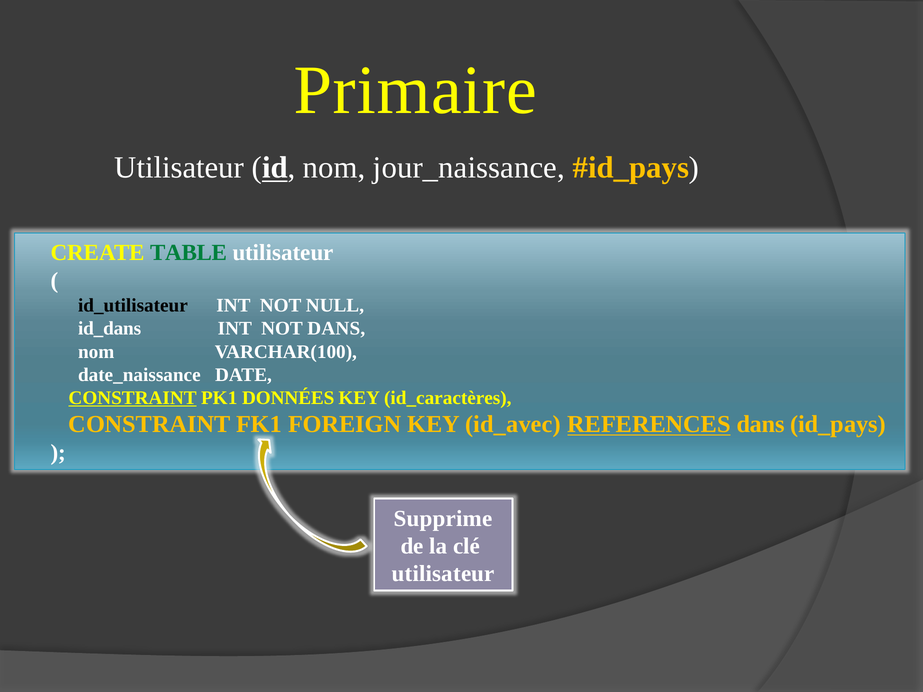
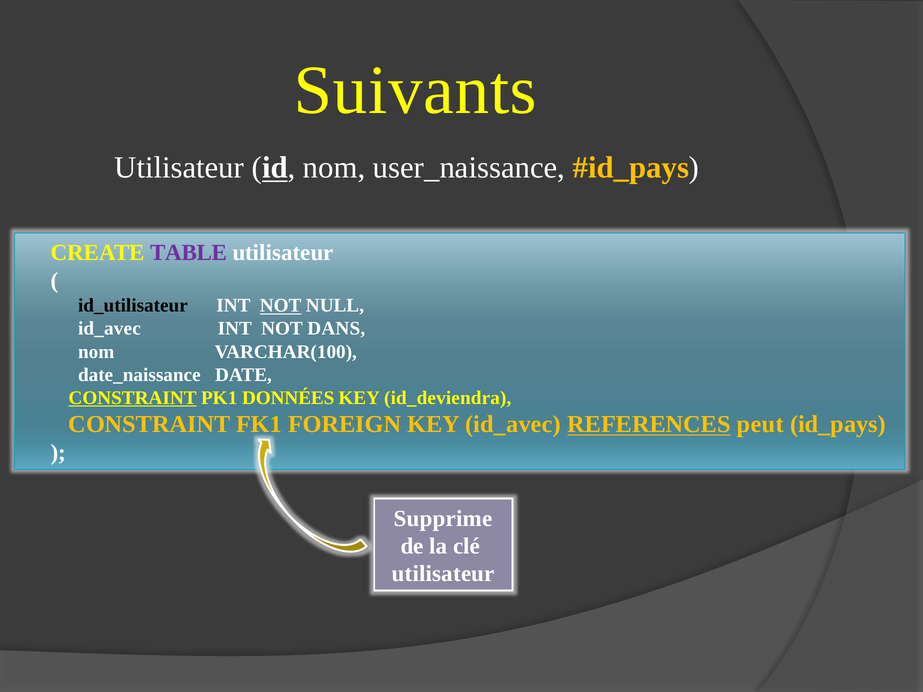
Primaire: Primaire -> Suivants
jour_naissance: jour_naissance -> user_naissance
TABLE colour: green -> purple
NOT at (281, 306) underline: none -> present
id_dans at (110, 329): id_dans -> id_avec
id_caractères: id_caractères -> id_deviendra
REFERENCES dans: dans -> peut
